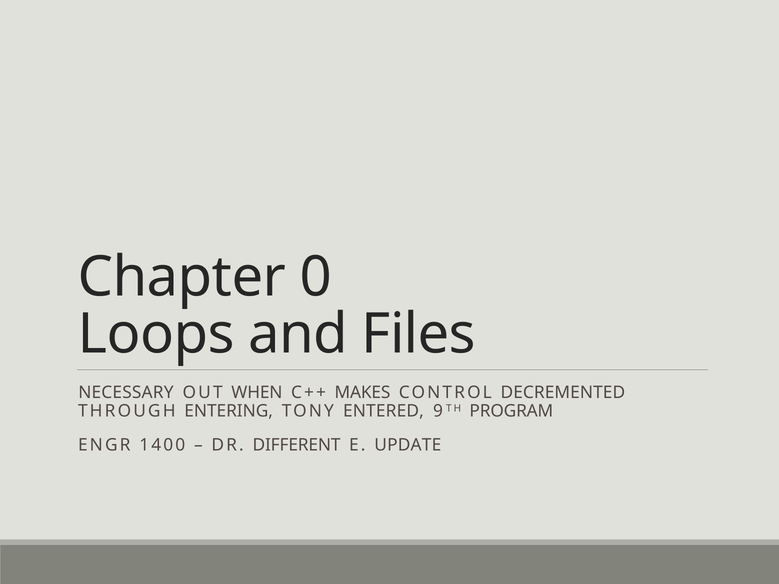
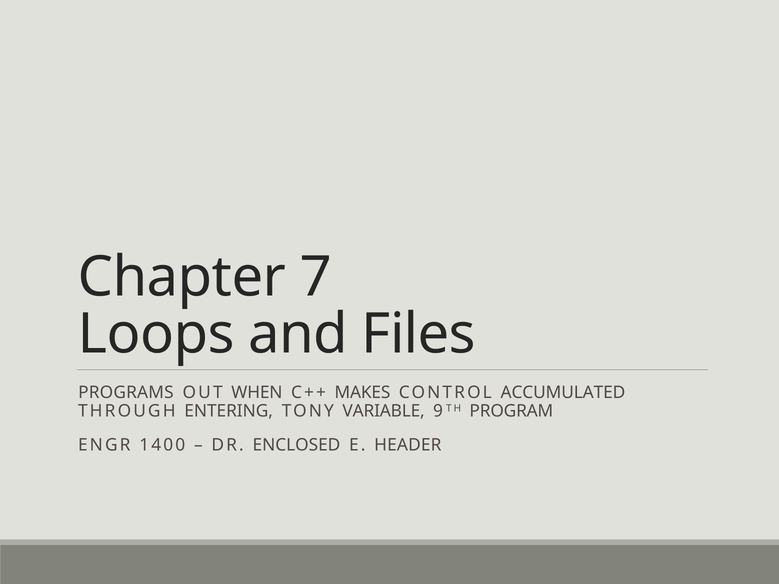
0: 0 -> 7
NECESSARY: NECESSARY -> PROGRAMS
DECREMENTED: DECREMENTED -> ACCUMULATED
ENTERED: ENTERED -> VARIABLE
DIFFERENT: DIFFERENT -> ENCLOSED
UPDATE: UPDATE -> HEADER
